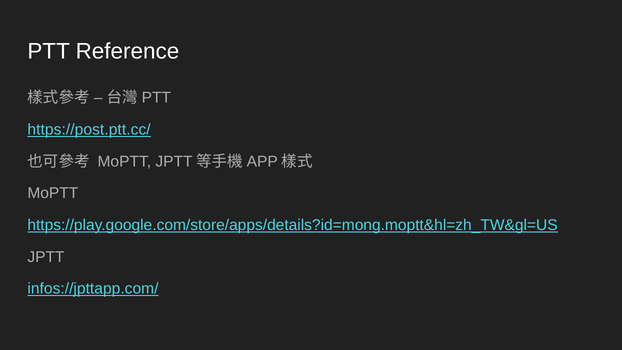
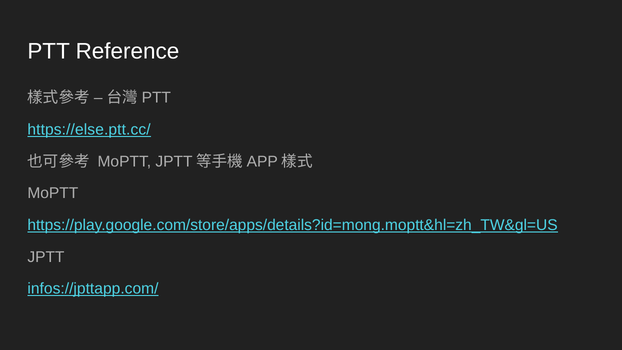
https://post.ptt.cc/: https://post.ptt.cc/ -> https://else.ptt.cc/
